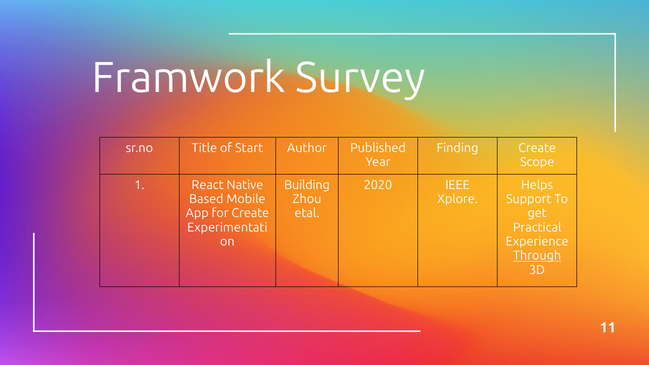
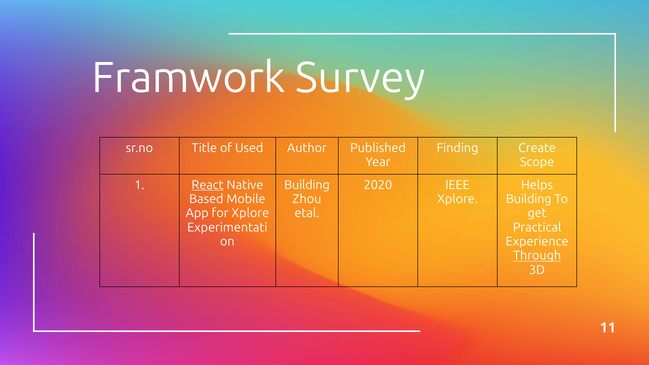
Start: Start -> Used
React underline: none -> present
Support at (529, 199): Support -> Building
for Create: Create -> Xplore
